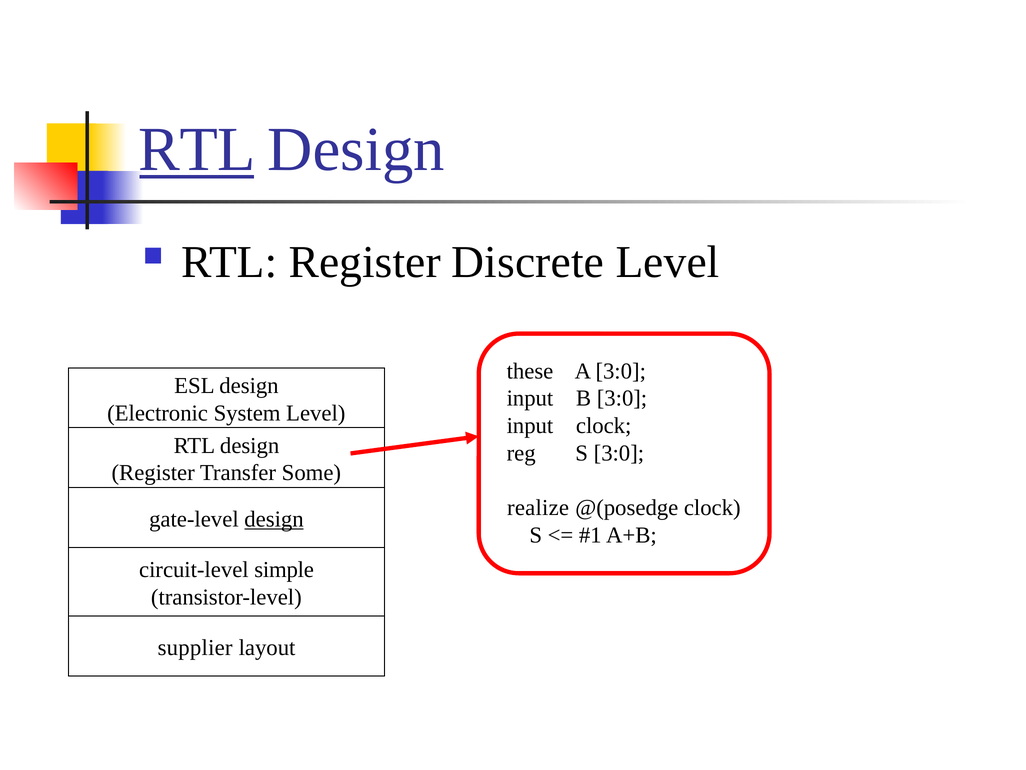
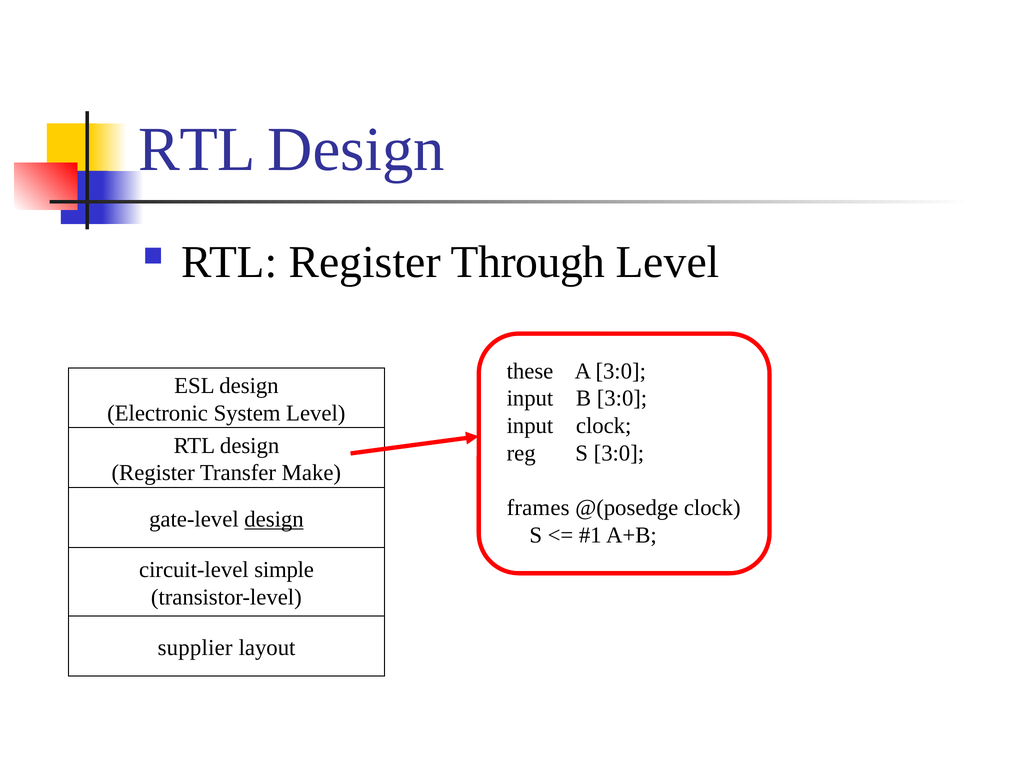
RTL at (197, 150) underline: present -> none
Discrete: Discrete -> Through
Some: Some -> Make
realize: realize -> frames
